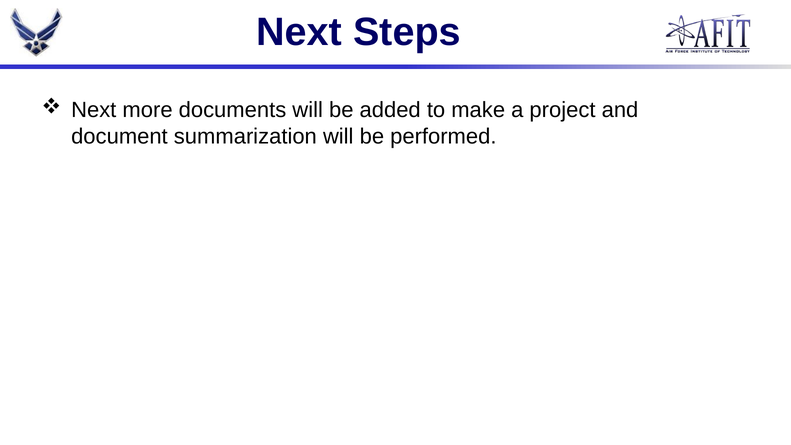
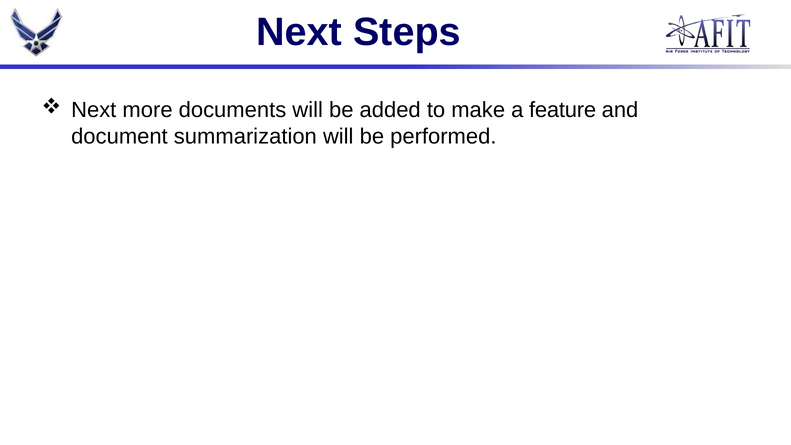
project: project -> feature
